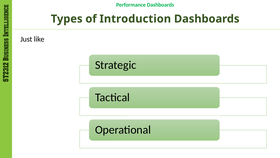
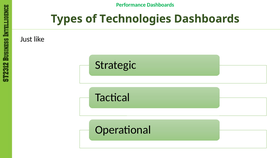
Introduction: Introduction -> Technologies
